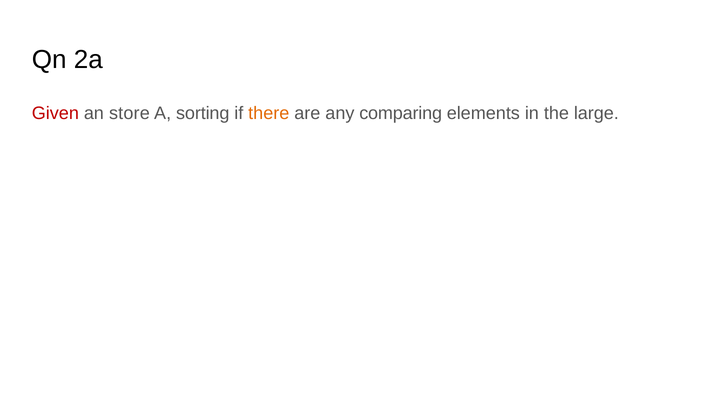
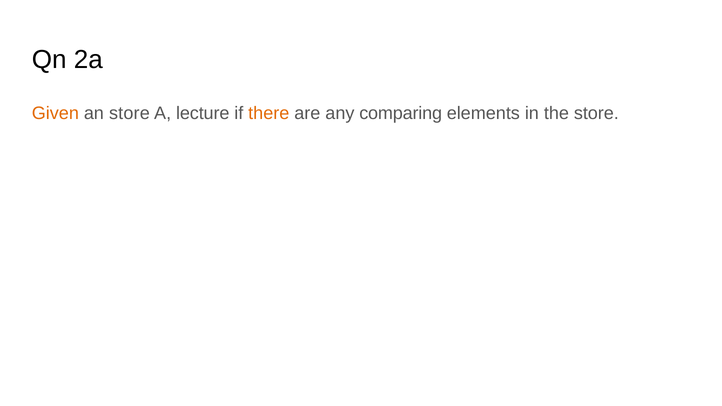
Given colour: red -> orange
sorting: sorting -> lecture
the large: large -> store
